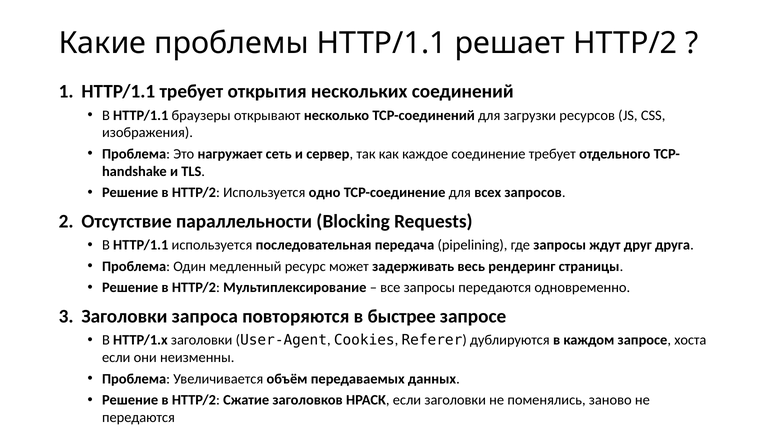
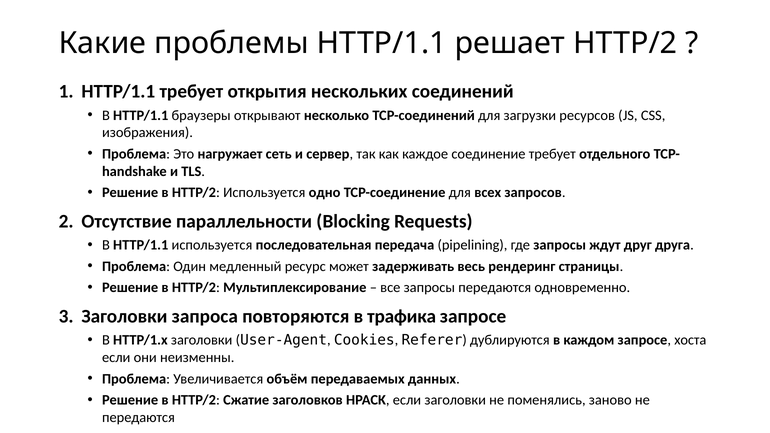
быстрее: быстрее -> трафика
